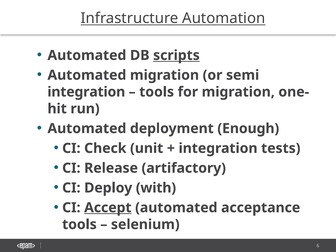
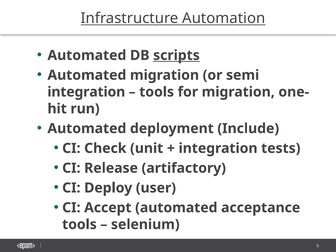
Enough: Enough -> Include
with: with -> user
Accept underline: present -> none
